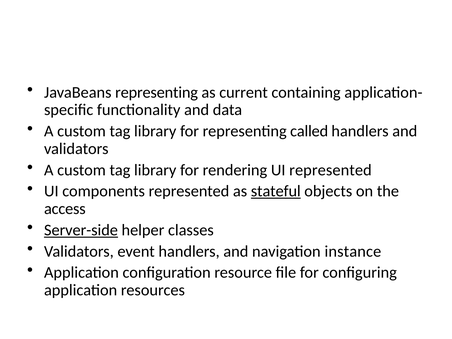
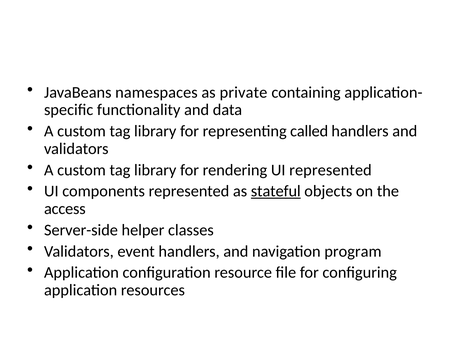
JavaBeans representing: representing -> namespaces
current: current -> private
Server-side underline: present -> none
instance: instance -> program
